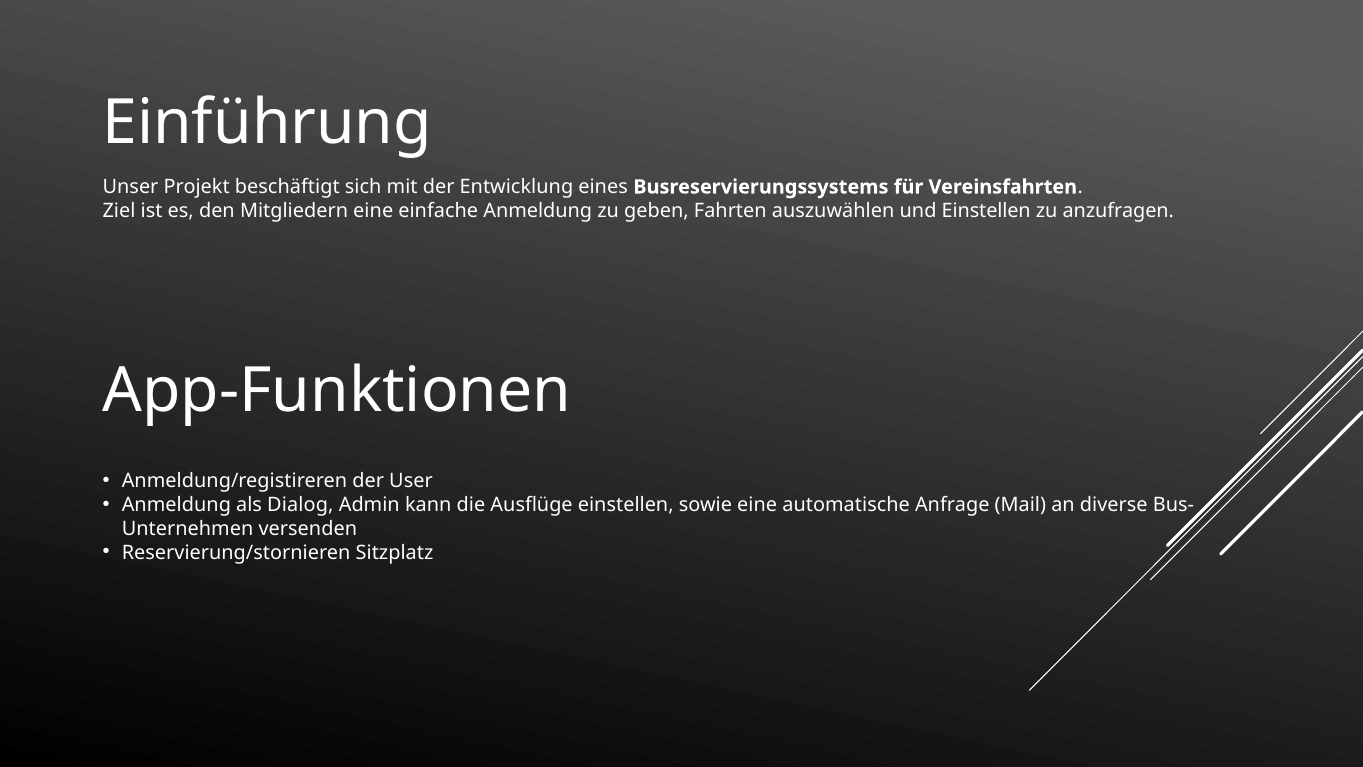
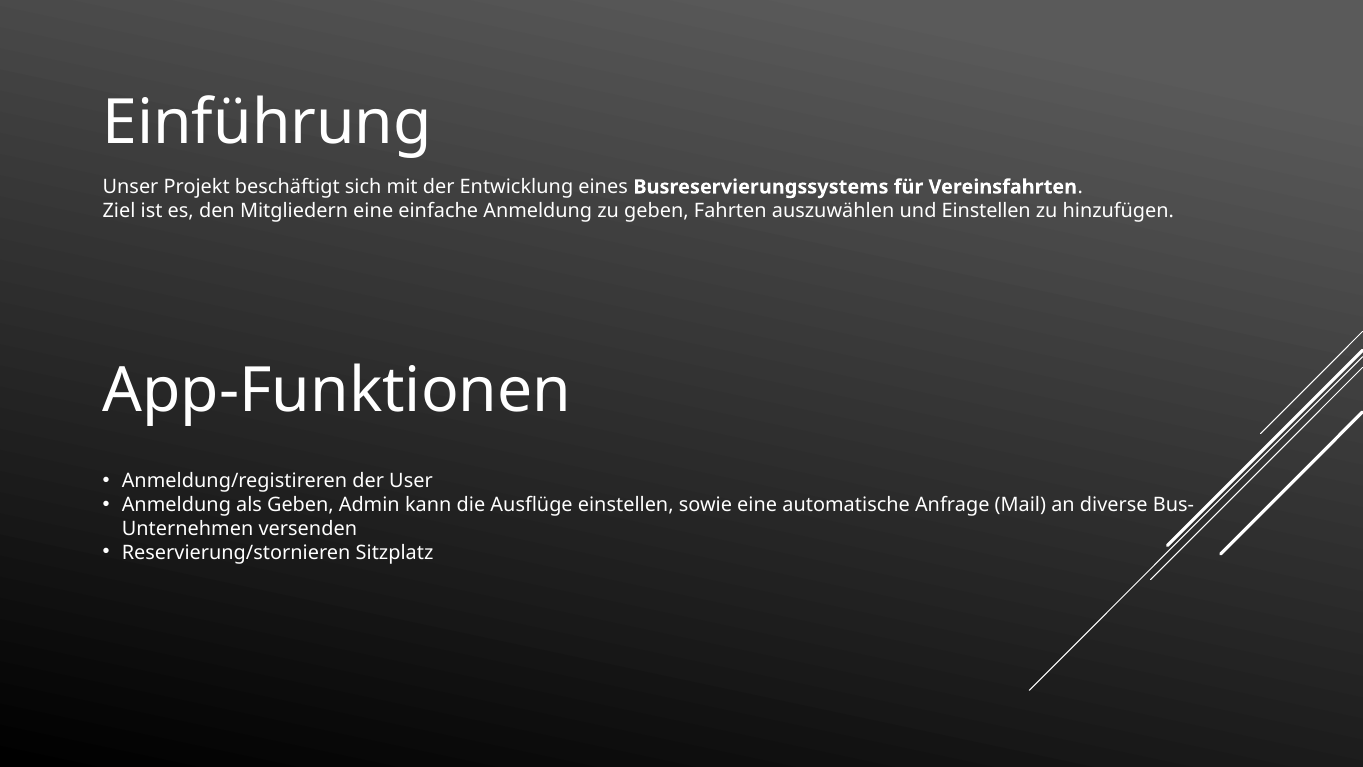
anzufragen: anzufragen -> hinzufügen
als Dialog: Dialog -> Geben
